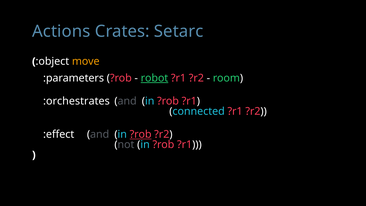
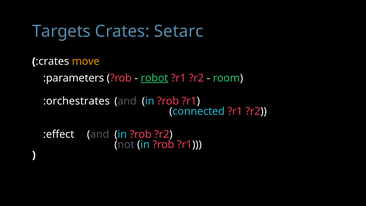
Actions: Actions -> Targets
:object: :object -> :crates
?rob at (141, 134) underline: present -> none
